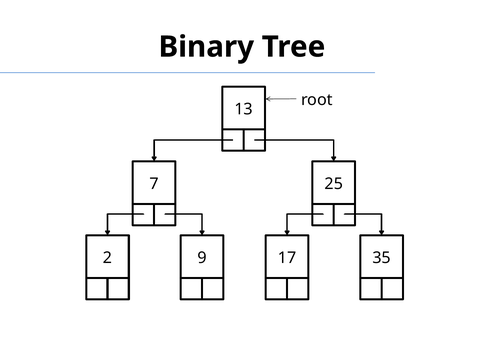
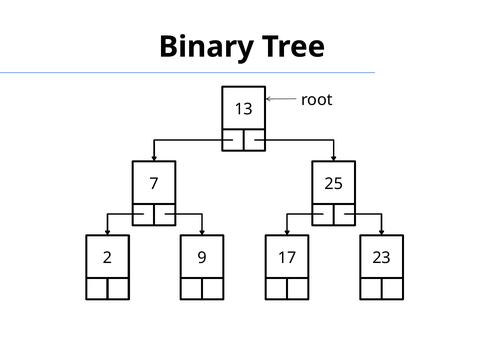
35: 35 -> 23
